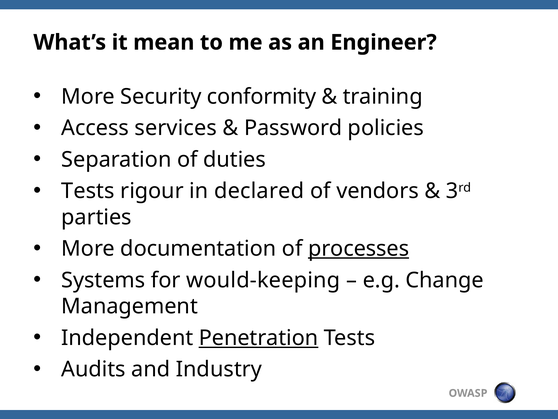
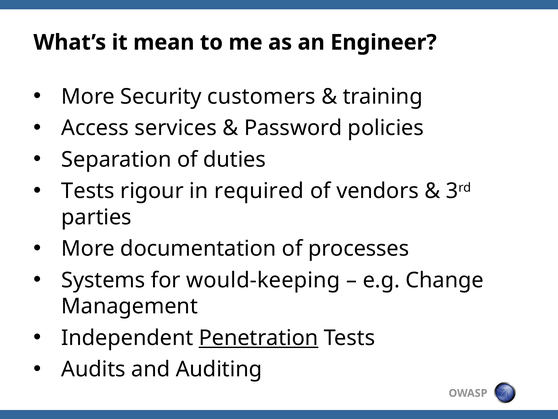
conformity: conformity -> customers
declared: declared -> required
processes underline: present -> none
Industry: Industry -> Auditing
